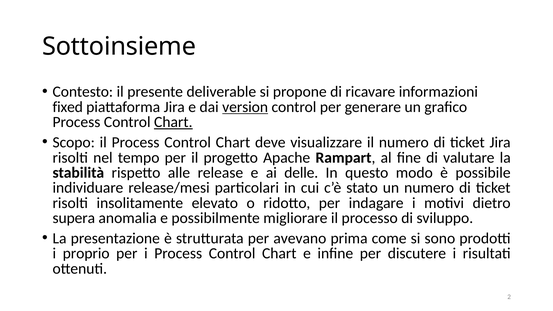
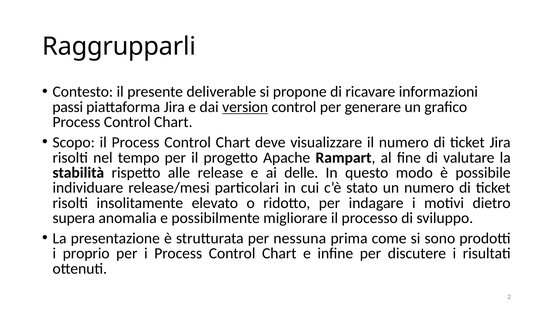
Sottoinsieme: Sottoinsieme -> Raggrupparli
fixed: fixed -> passi
Chart at (173, 122) underline: present -> none
avevano: avevano -> nessuna
